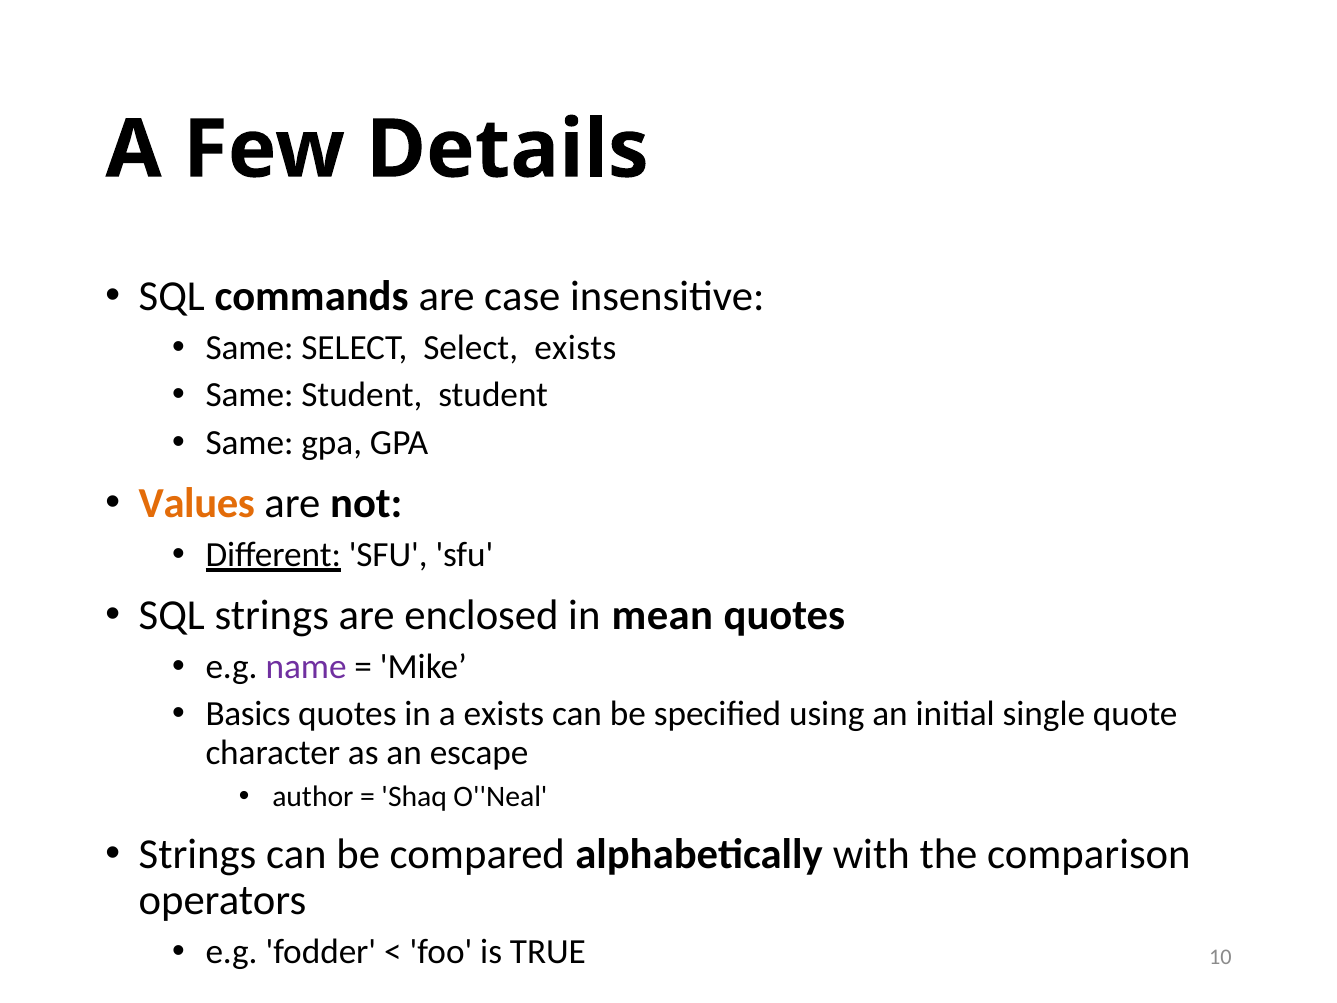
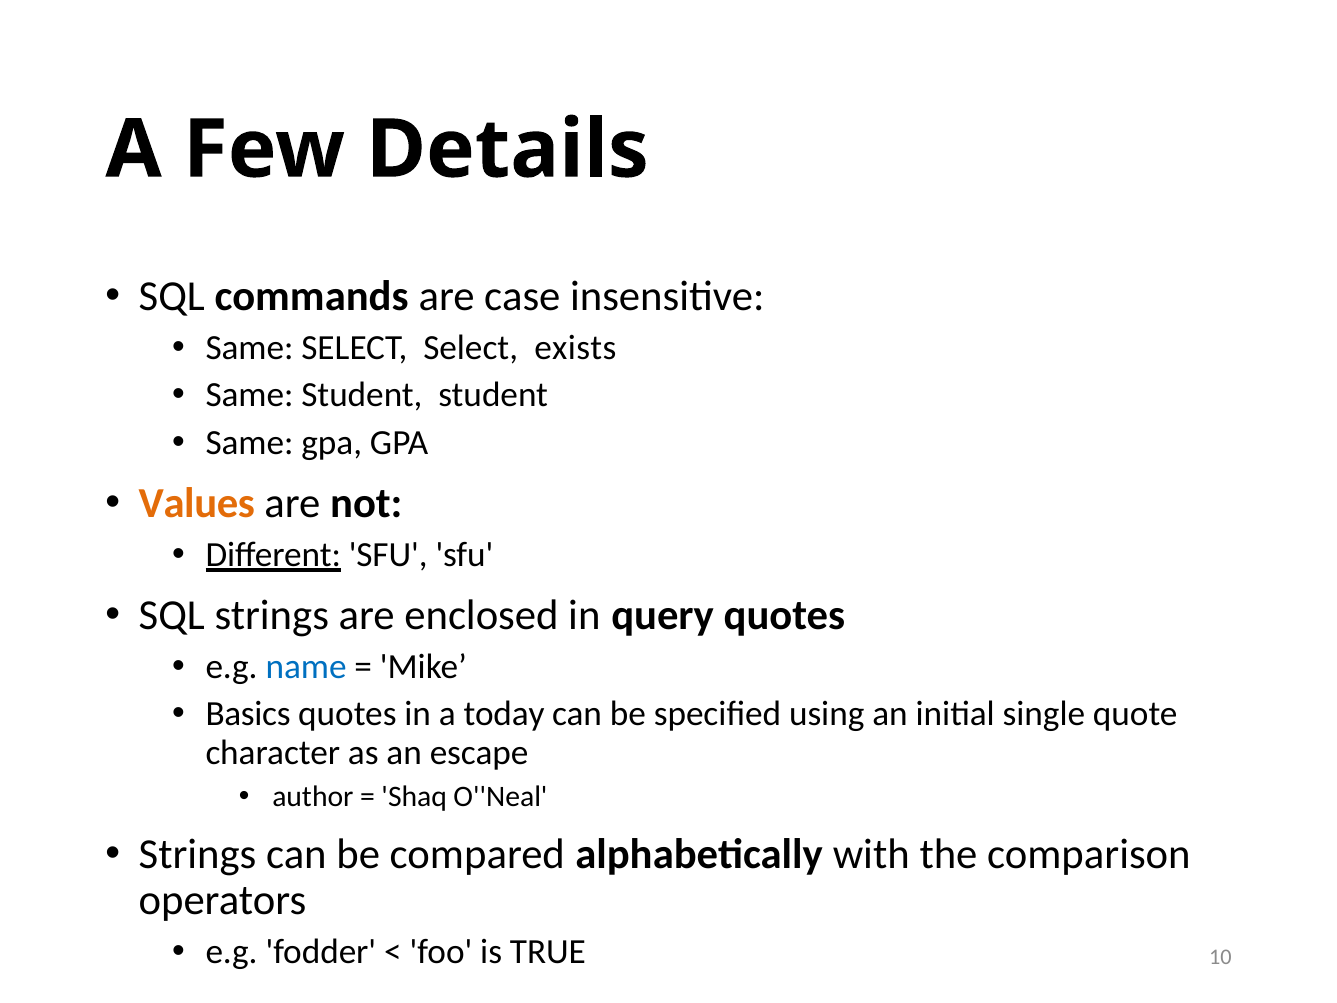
mean: mean -> query
name colour: purple -> blue
a exists: exists -> today
